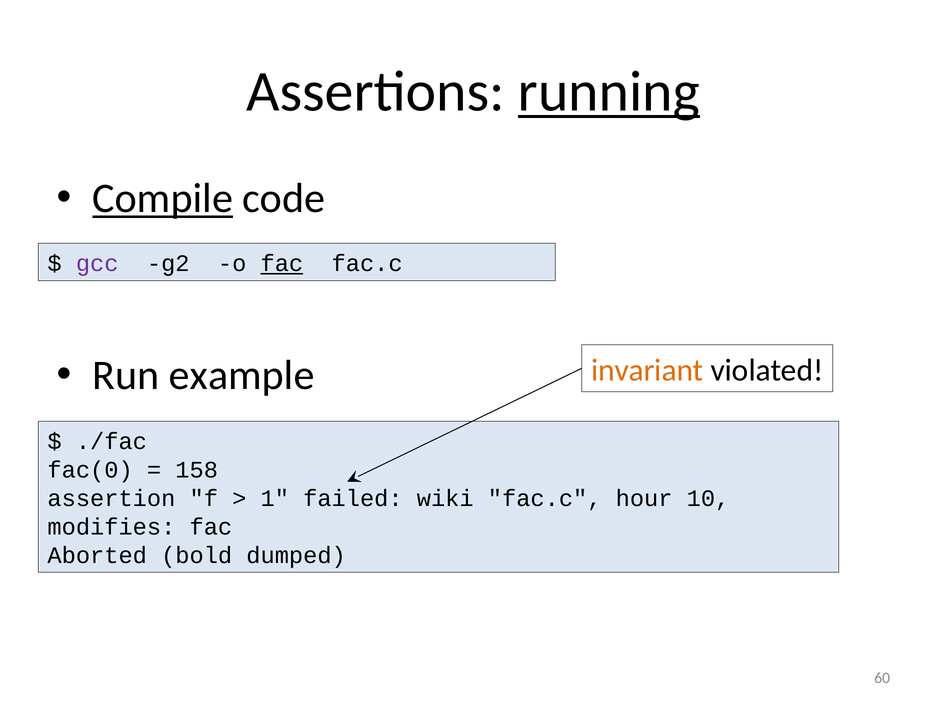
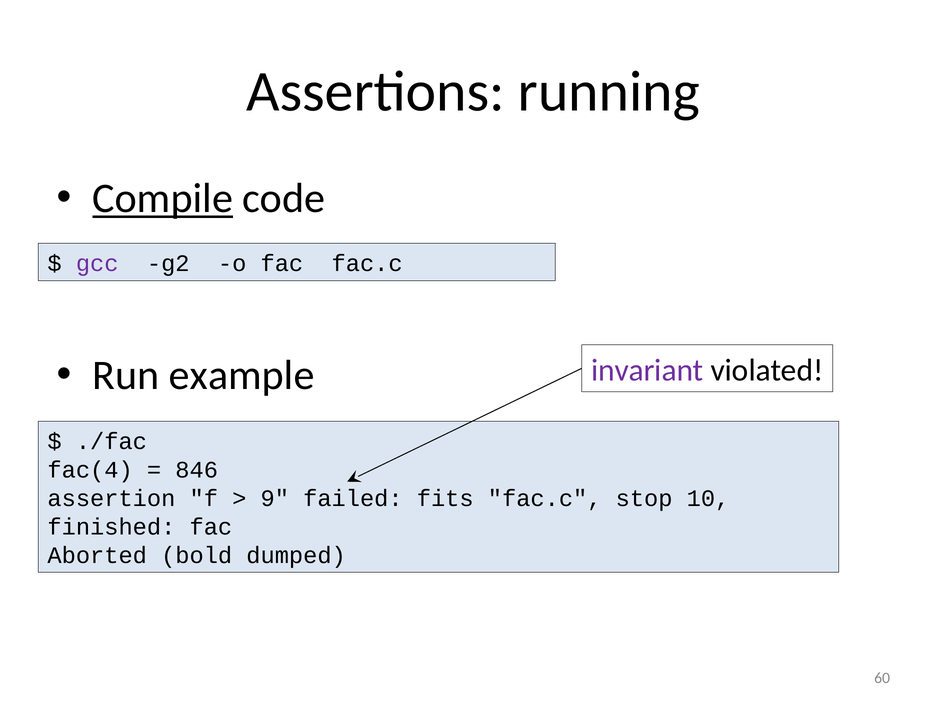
running underline: present -> none
fac at (282, 264) underline: present -> none
invariant colour: orange -> purple
fac(0: fac(0 -> fac(4
158: 158 -> 846
1: 1 -> 9
wiki: wiki -> fits
hour: hour -> stop
modifies: modifies -> finished
